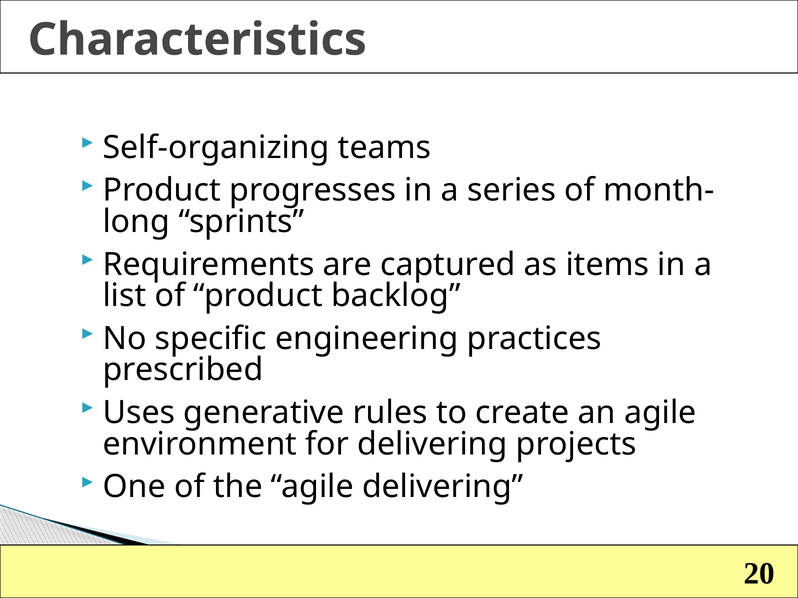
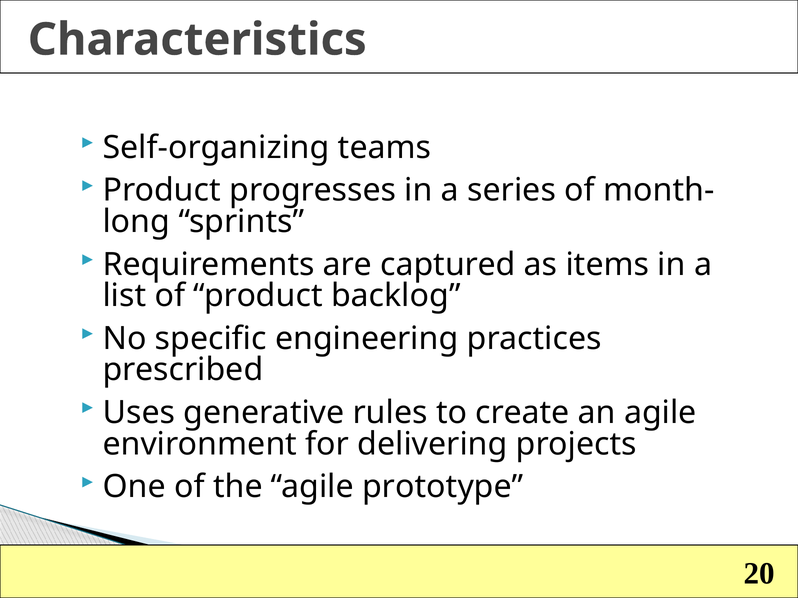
agile delivering: delivering -> prototype
